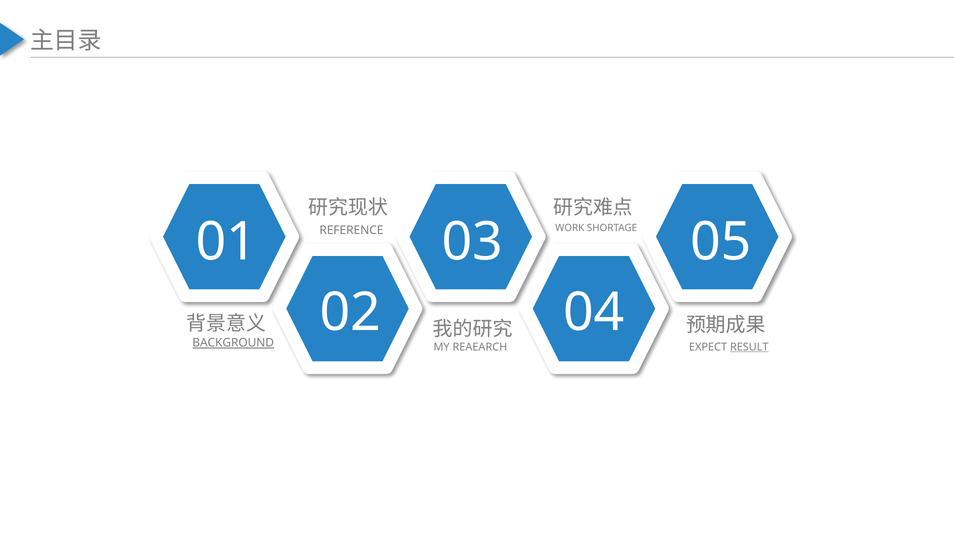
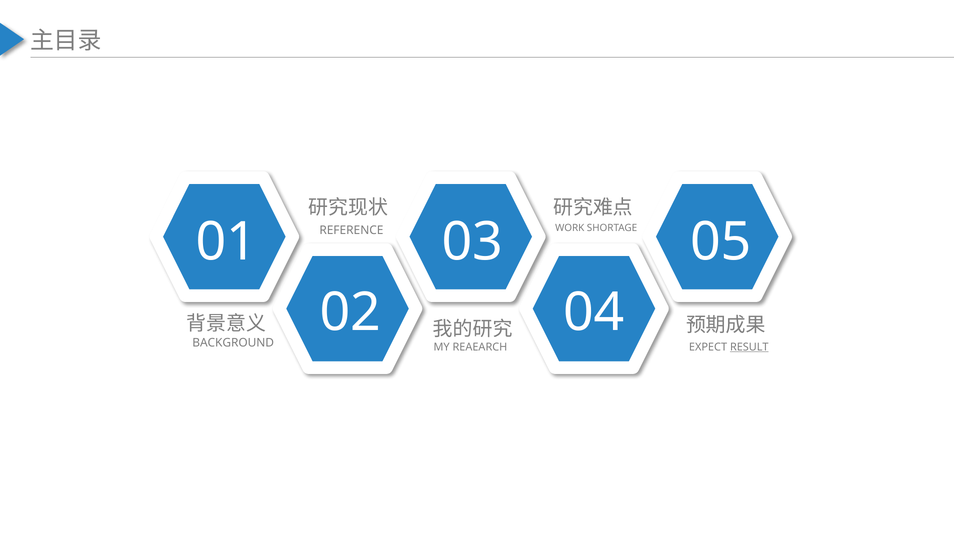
BACKGROUND underline: present -> none
